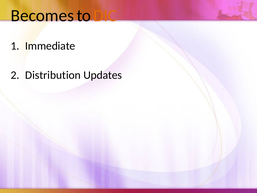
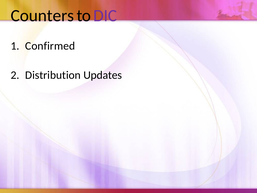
Becomes: Becomes -> Counters
DIC colour: orange -> purple
Immediate: Immediate -> Confirmed
